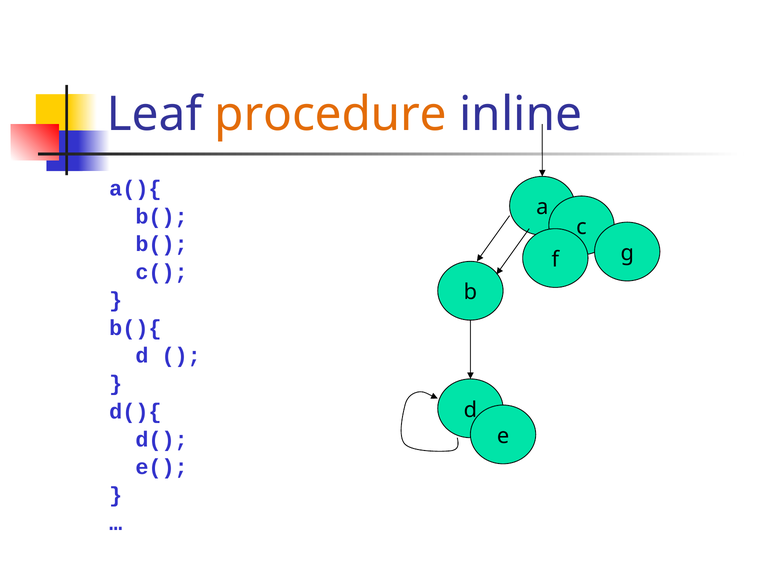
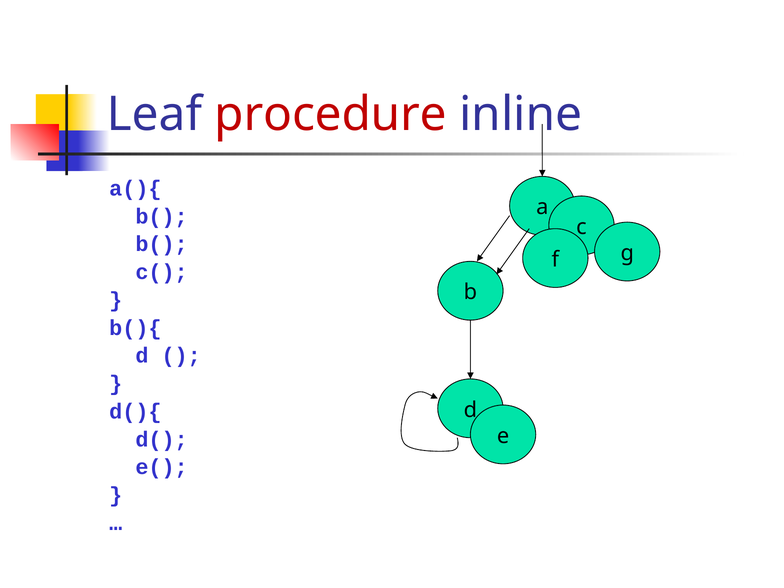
procedure colour: orange -> red
